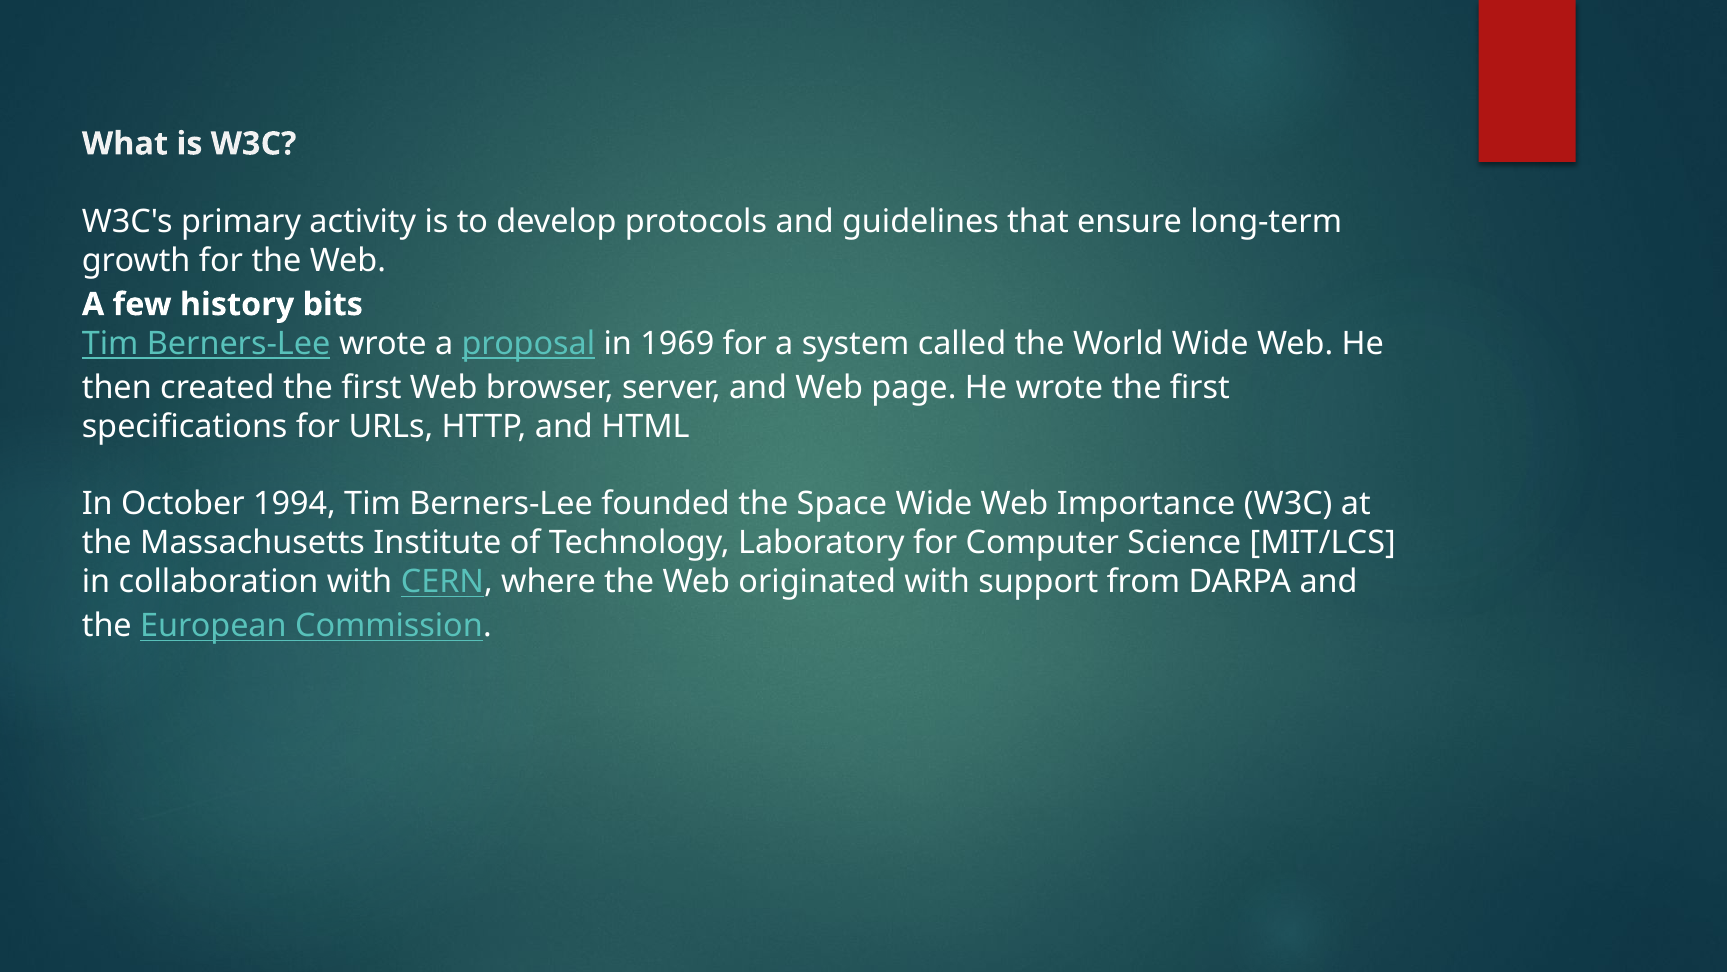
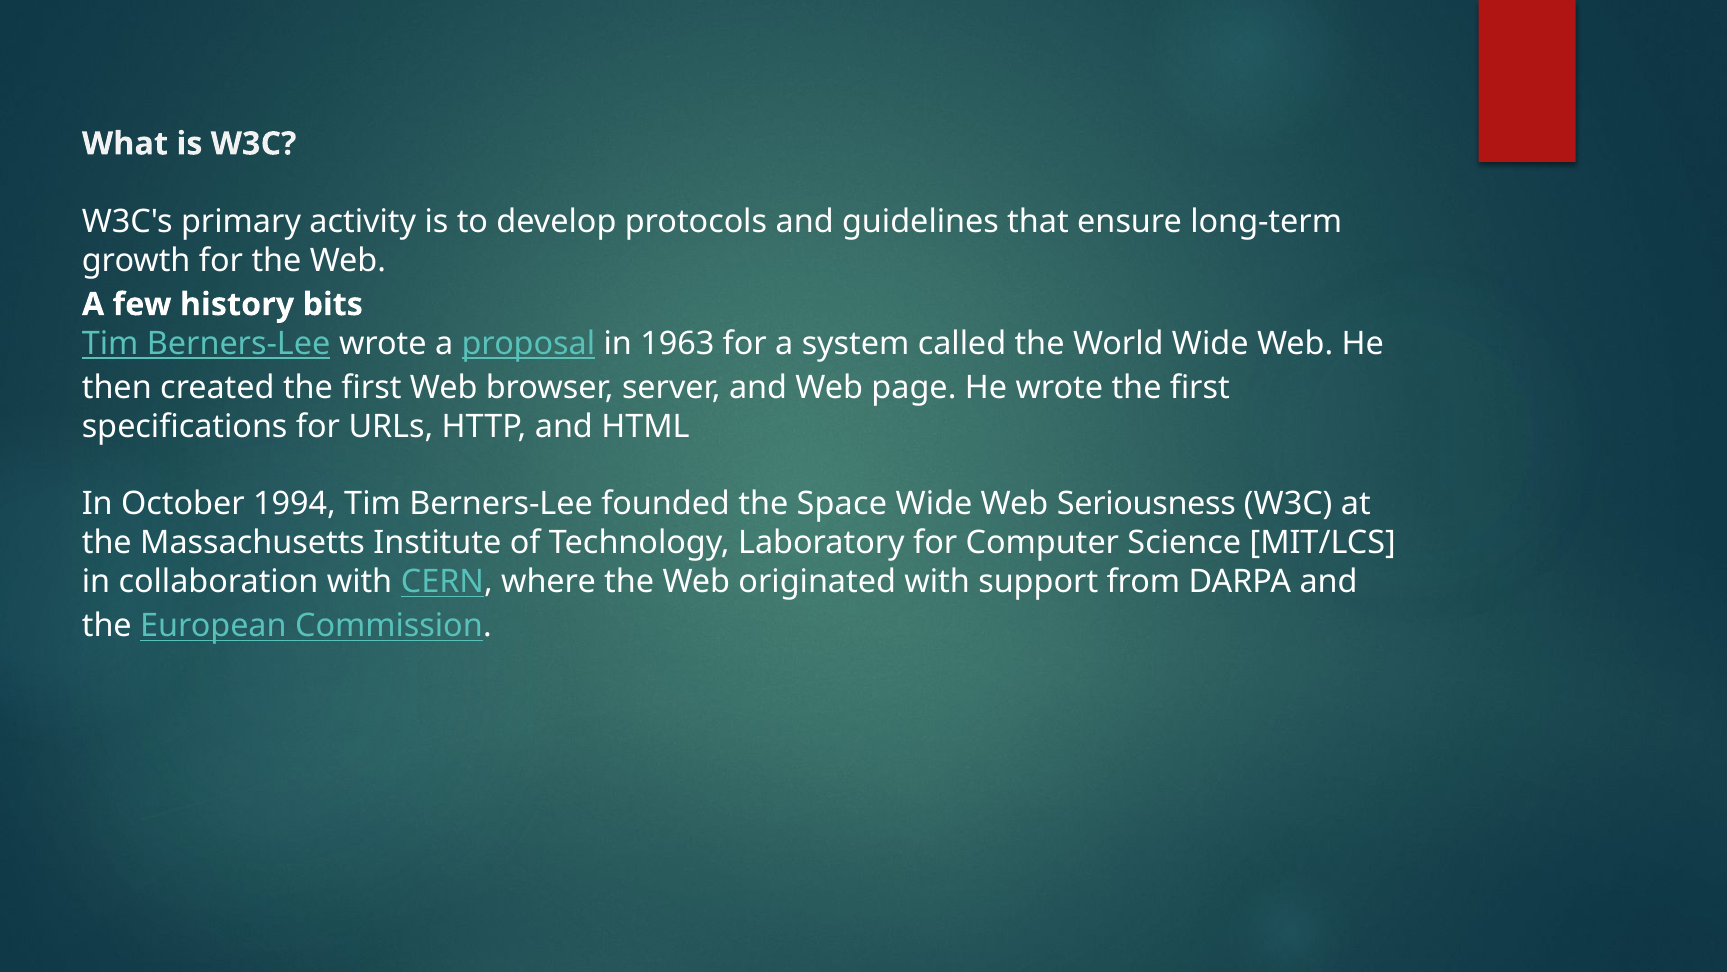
1969: 1969 -> 1963
Importance: Importance -> Seriousness
